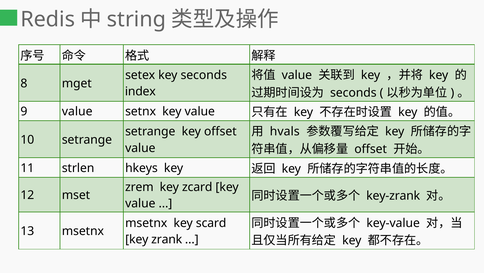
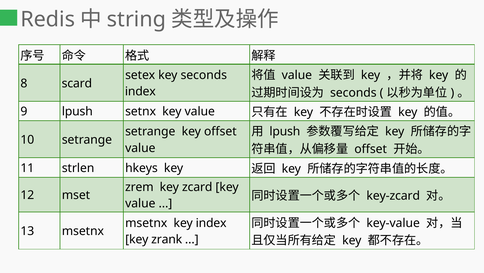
mget: mget -> scard
9 value: value -> lpush
hvals at (285, 131): hvals -> lpush
key-zrank: key-zrank -> key-zcard
key scard: scard -> index
